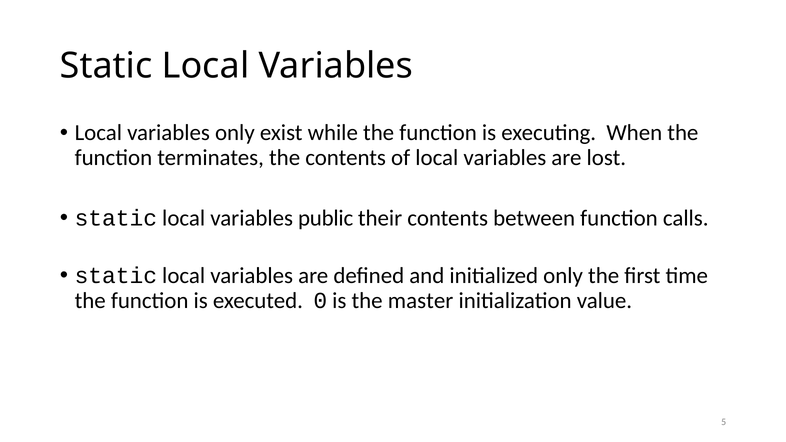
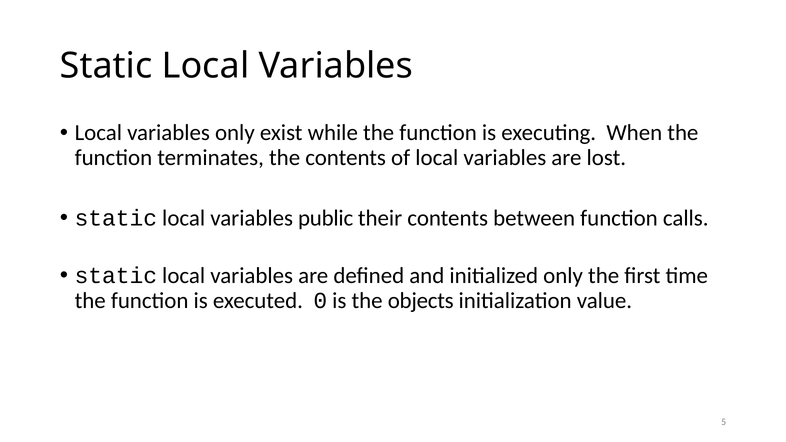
master: master -> objects
